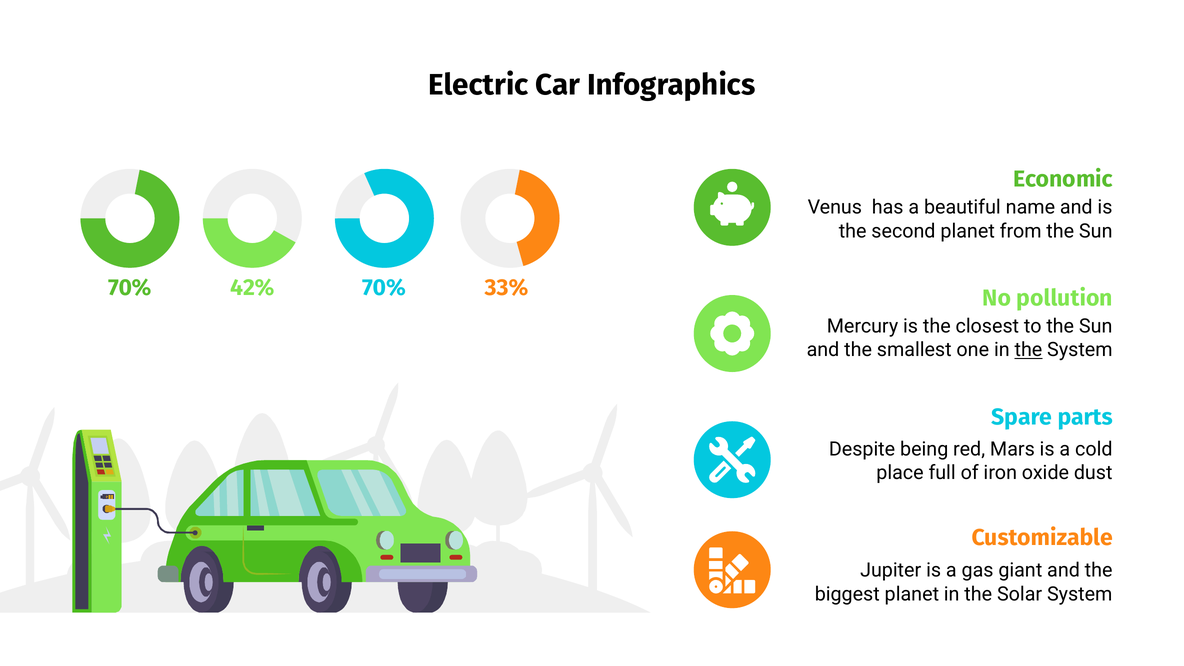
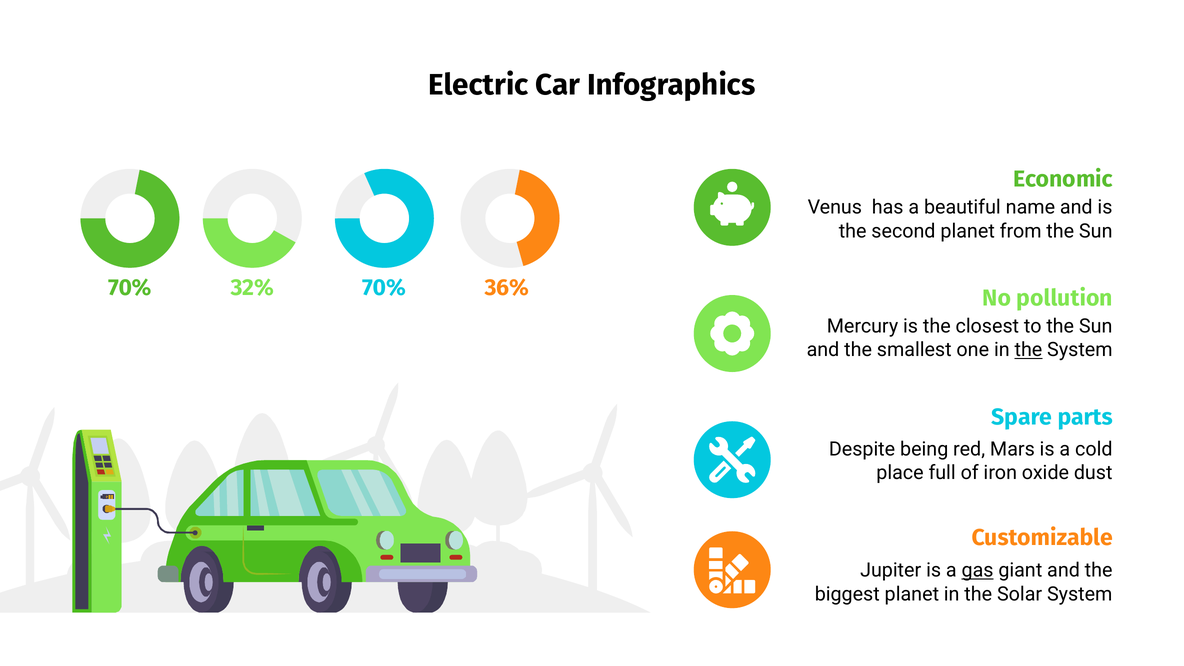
42%: 42% -> 32%
33%: 33% -> 36%
gas underline: none -> present
